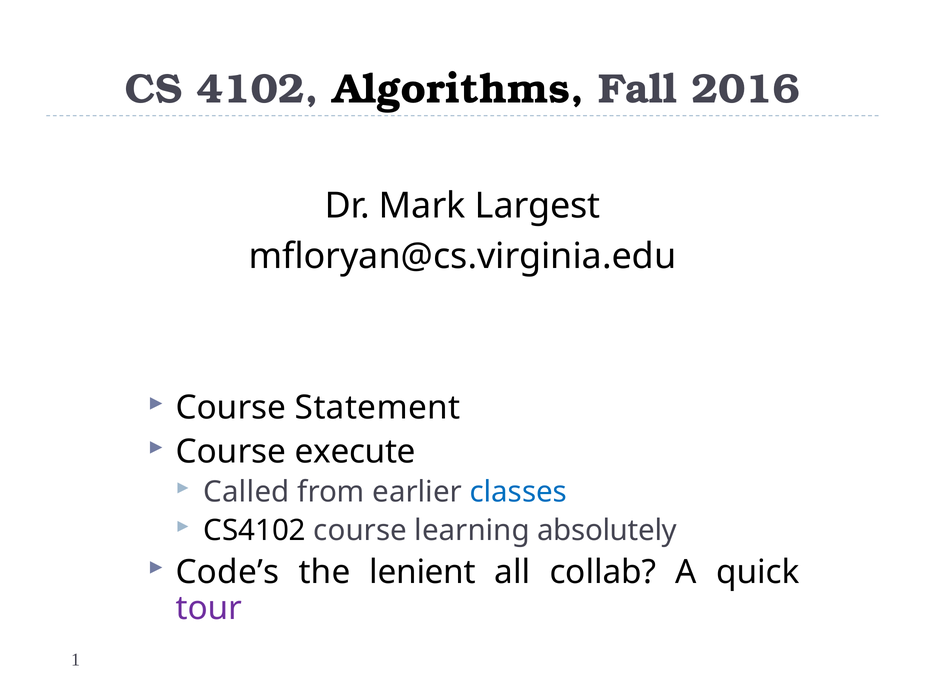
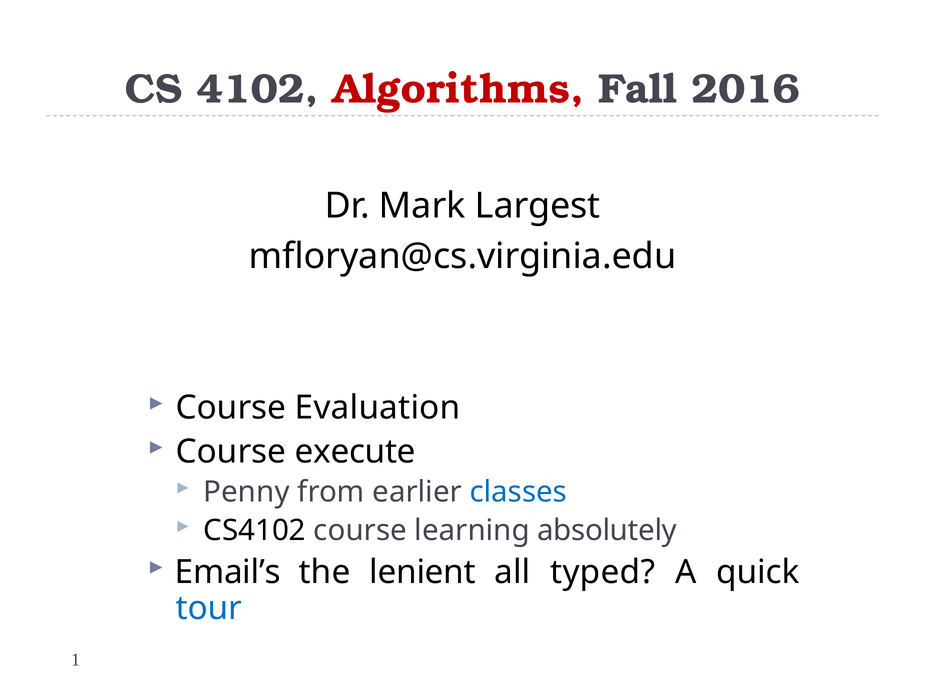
Algorithms colour: black -> red
Statement: Statement -> Evaluation
Called: Called -> Penny
Code’s: Code’s -> Email’s
collab: collab -> typed
tour colour: purple -> blue
